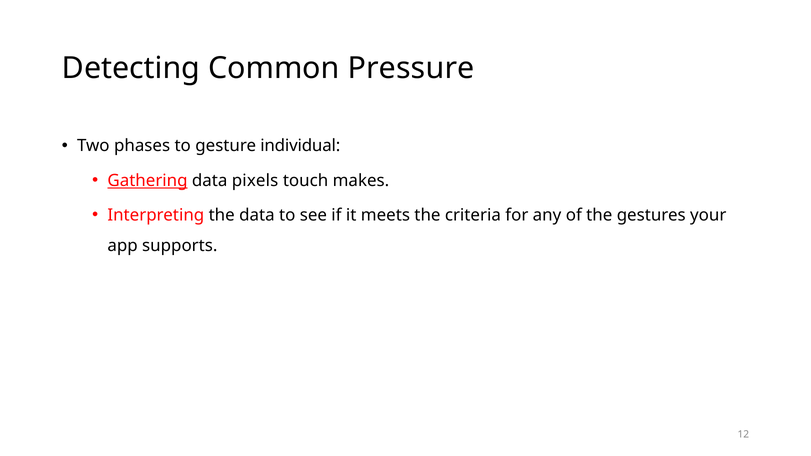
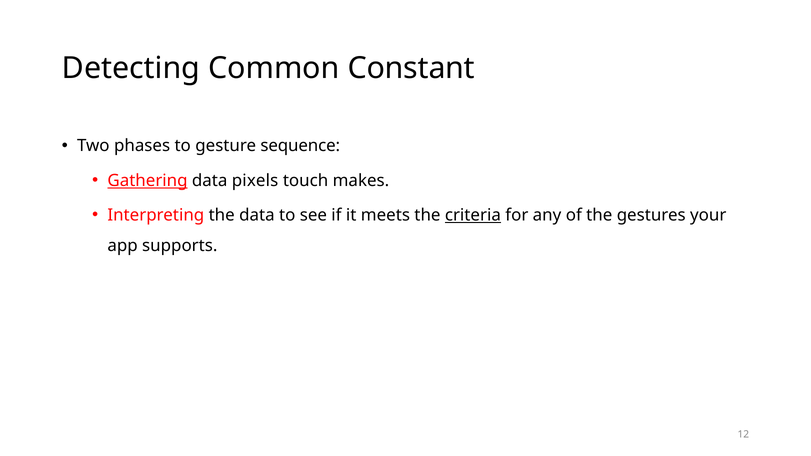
Pressure: Pressure -> Constant
individual: individual -> sequence
criteria underline: none -> present
